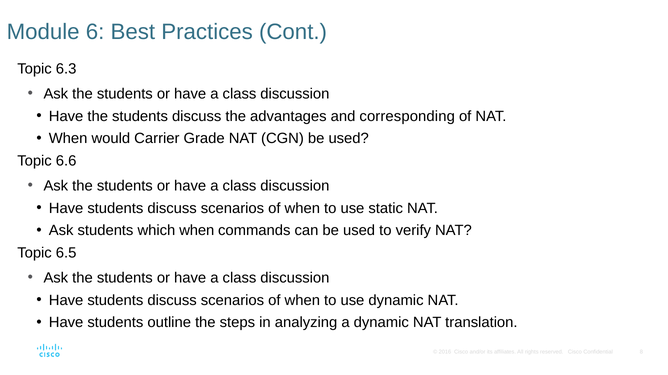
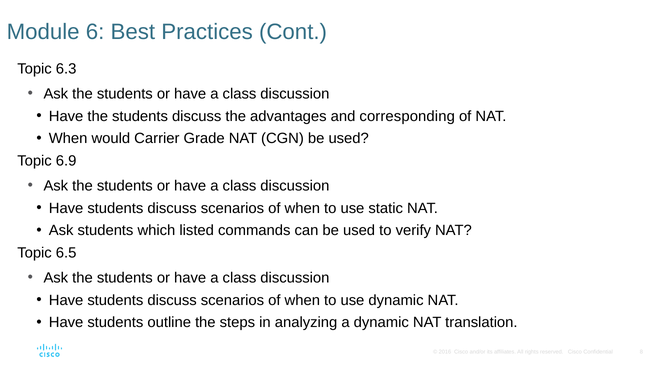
6.6: 6.6 -> 6.9
which when: when -> listed
